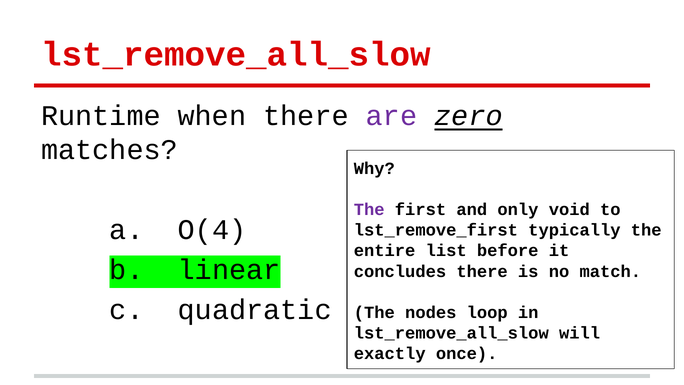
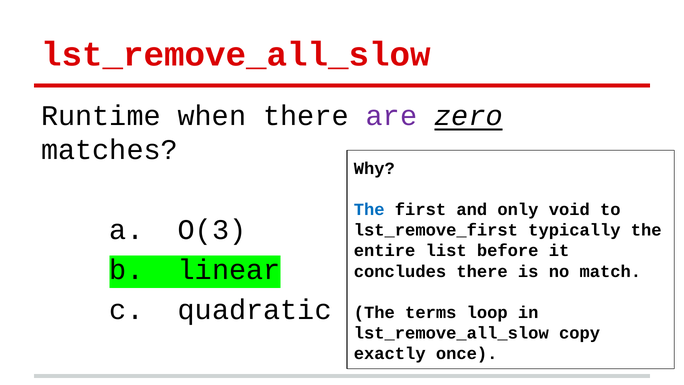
The at (369, 210) colour: purple -> blue
O(4: O(4 -> O(3
nodes: nodes -> terms
will: will -> copy
